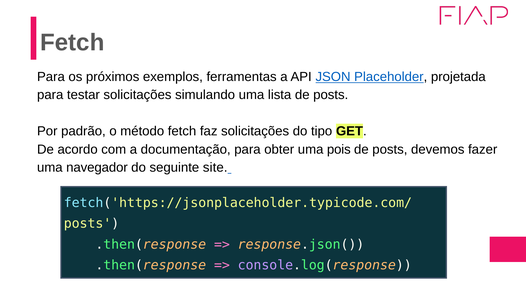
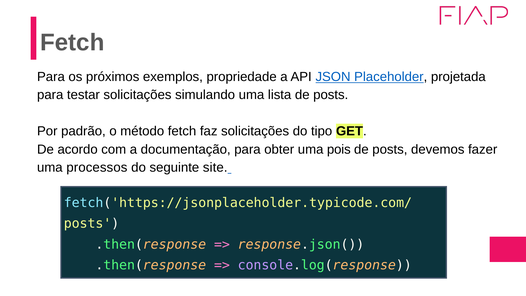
ferramentas: ferramentas -> propriedade
navegador: navegador -> processos
